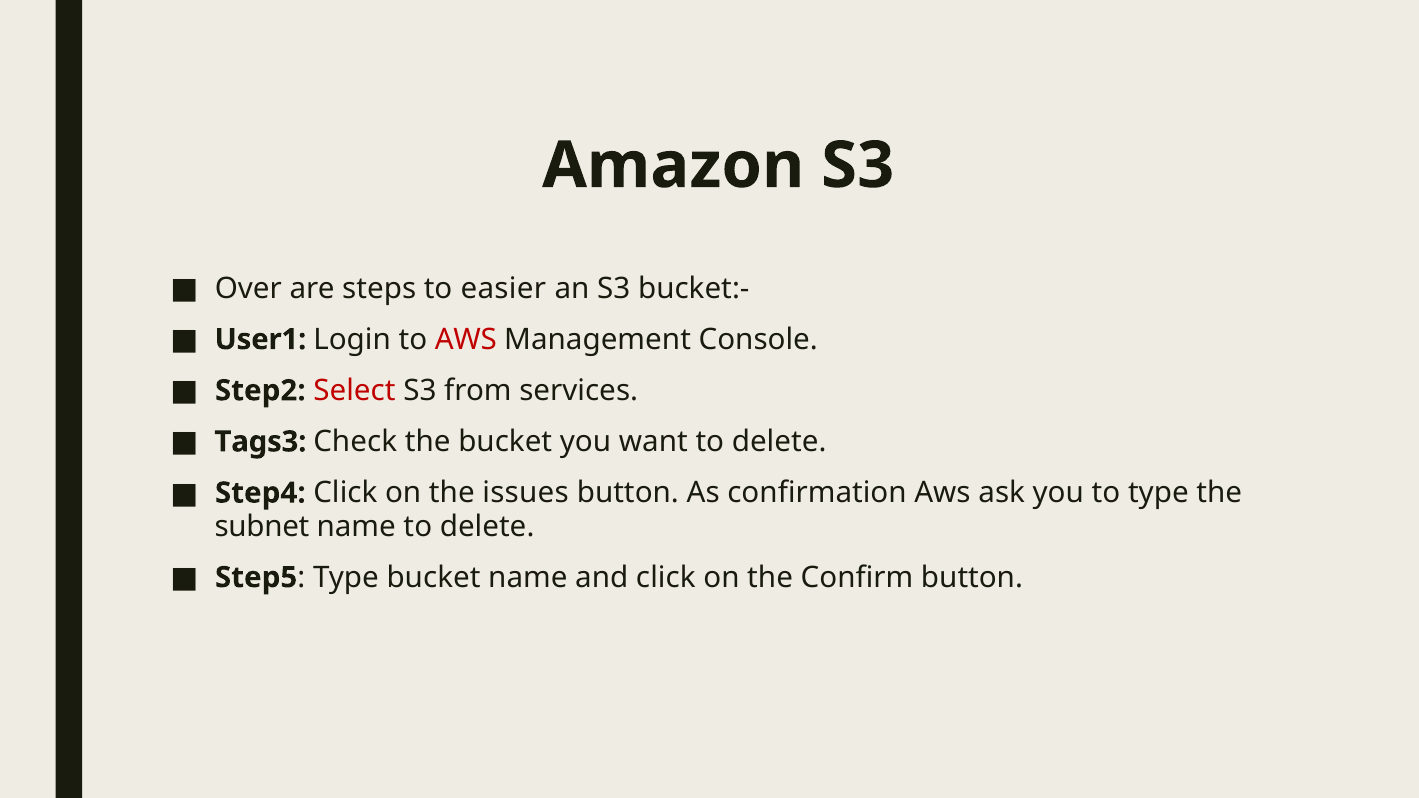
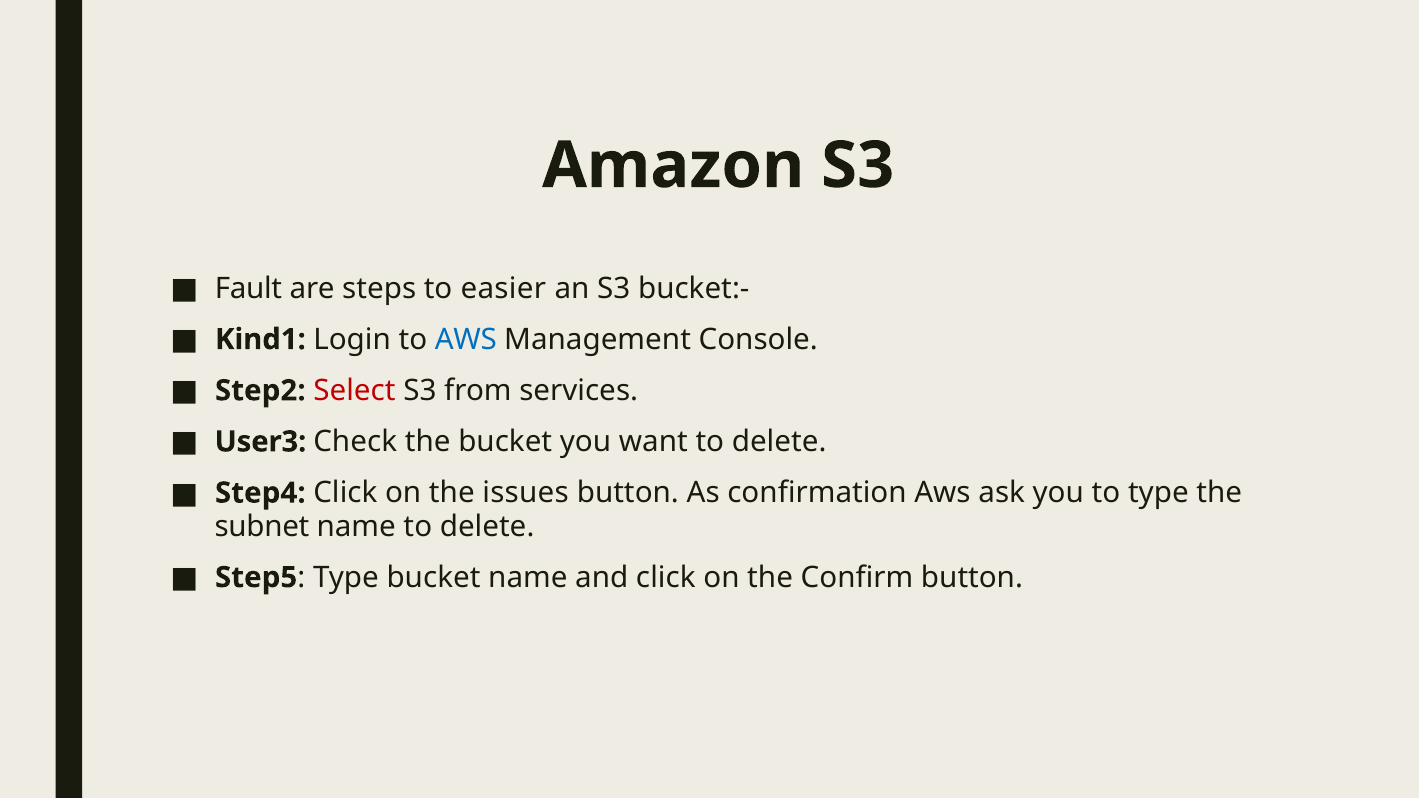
Over: Over -> Fault
User1: User1 -> Kind1
AWS at (466, 340) colour: red -> blue
Tags3: Tags3 -> User3
